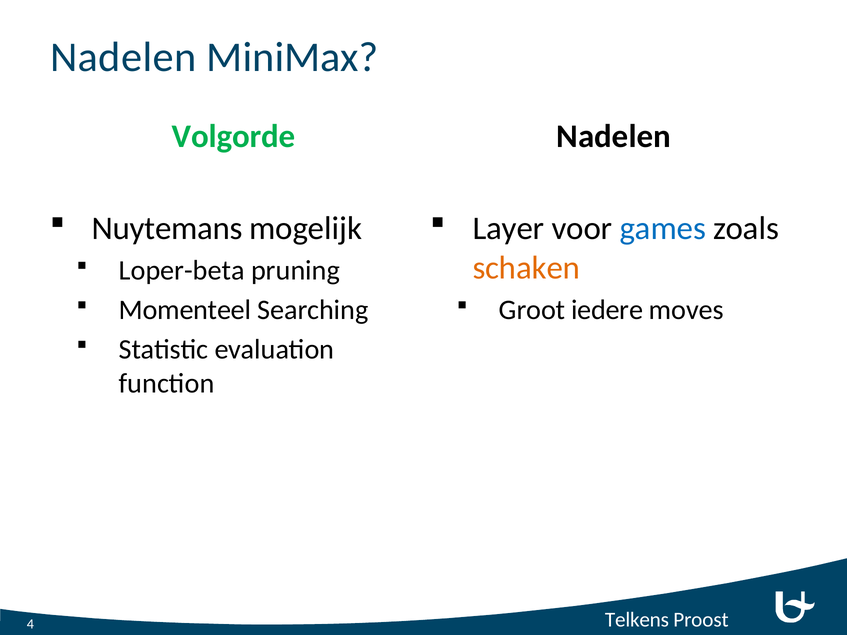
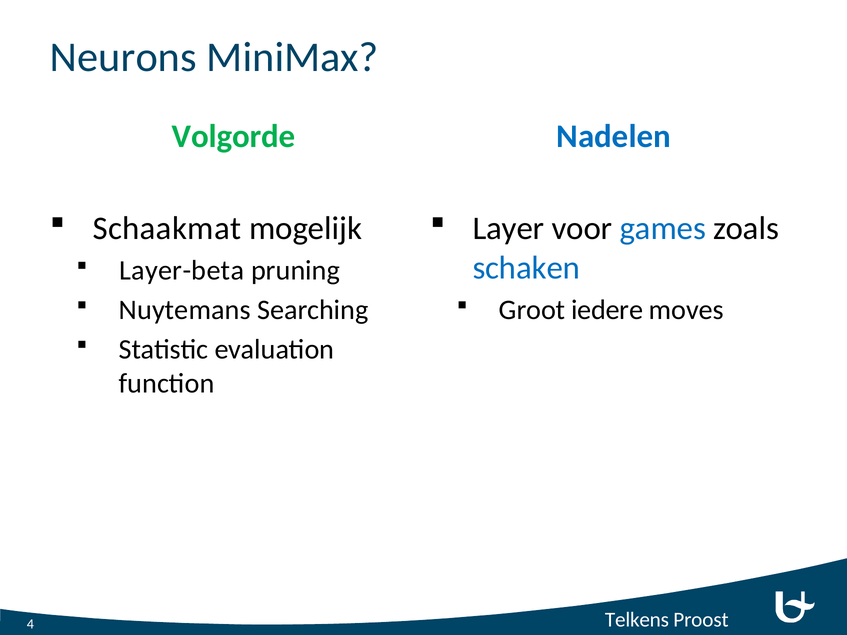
Nadelen at (123, 57): Nadelen -> Neurons
Nadelen at (614, 136) colour: black -> blue
Nuytemans: Nuytemans -> Schaakmat
schaken colour: orange -> blue
Loper-beta: Loper-beta -> Layer-beta
Momenteel: Momenteel -> Nuytemans
